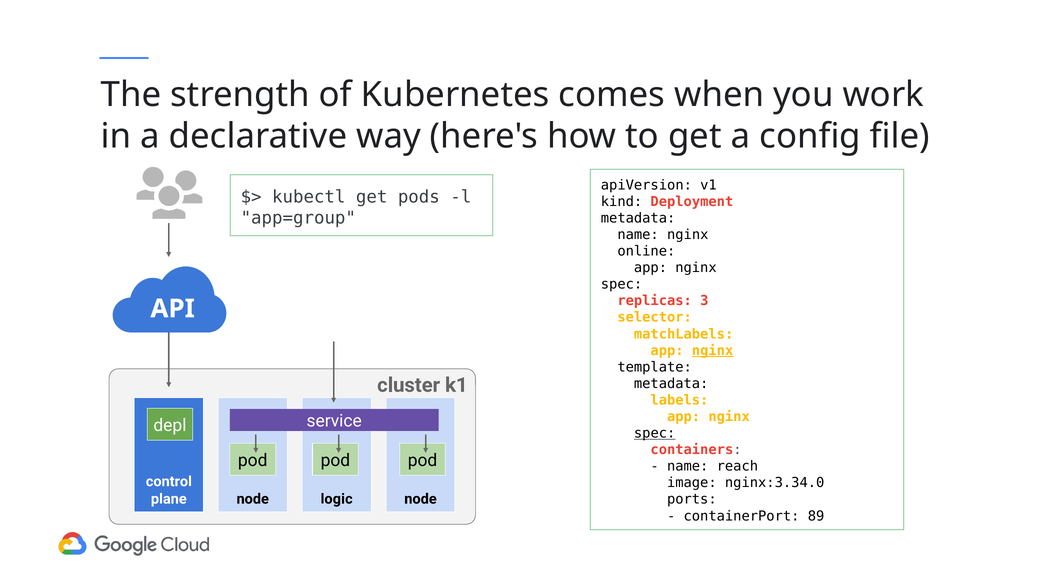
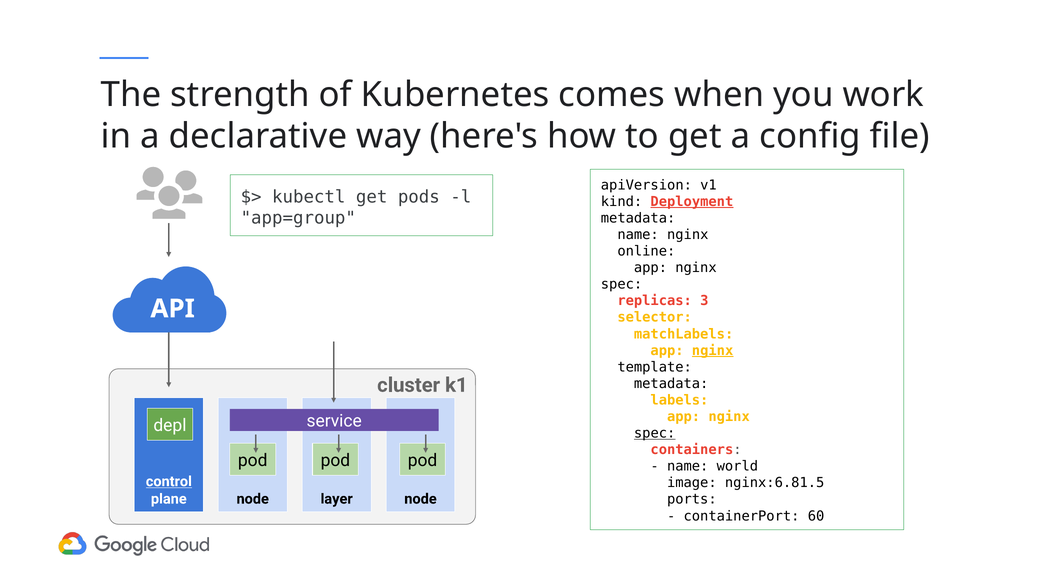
Deployment underline: none -> present
reach: reach -> world
control underline: none -> present
nginx:3.34.0: nginx:3.34.0 -> nginx:6.81.5
logic: logic -> layer
89: 89 -> 60
